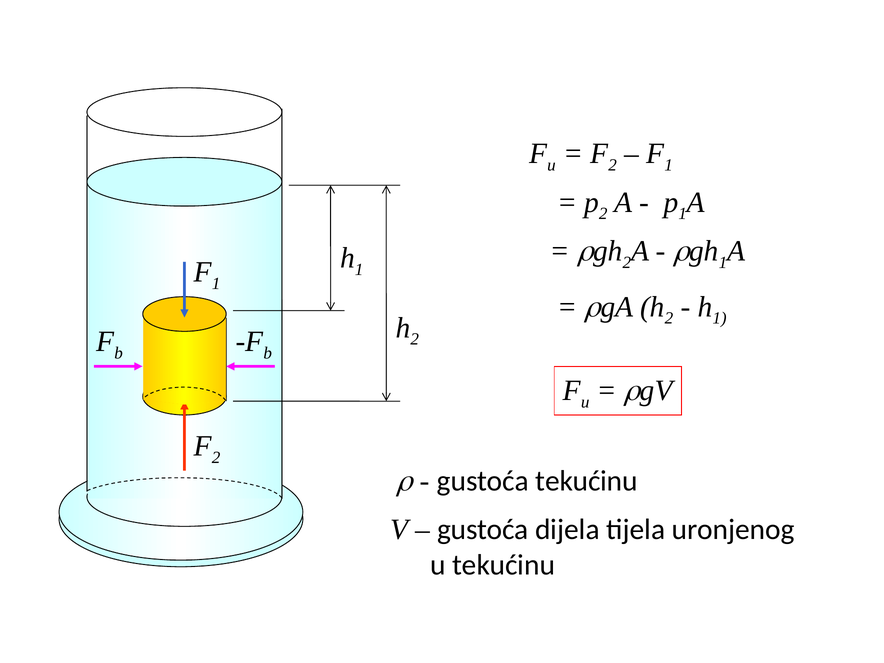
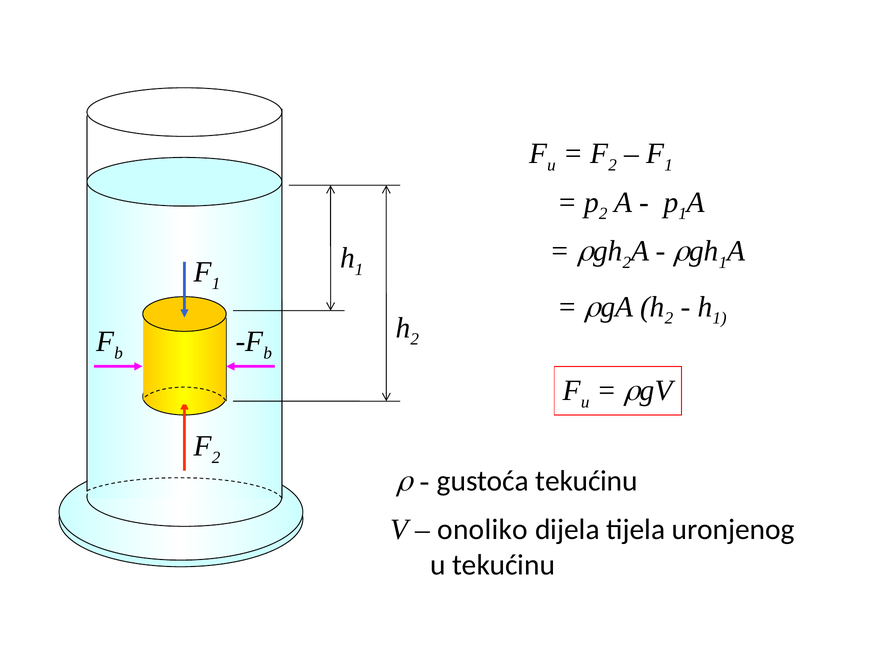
gustoća at (483, 530): gustoća -> onoliko
